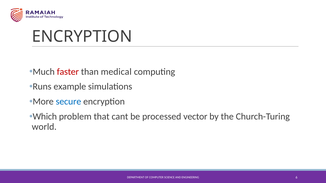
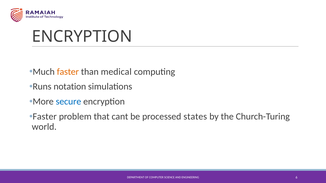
faster at (68, 72) colour: red -> orange
example: example -> notation
Which at (45, 117): Which -> Faster
vector: vector -> states
